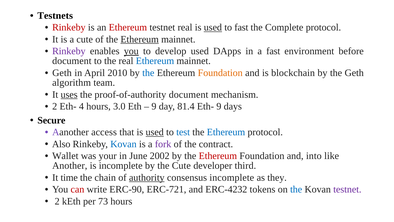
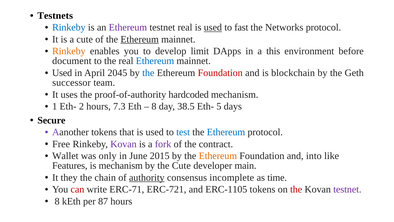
Rinkeby at (69, 27) colour: red -> blue
Ethereum at (128, 27) colour: red -> purple
Complete: Complete -> Networks
Rinkeby at (69, 51) colour: purple -> orange
you at (131, 51) underline: present -> none
develop used: used -> limit
a fast: fast -> this
Geth at (62, 73): Geth -> Used
2010: 2010 -> 2045
Foundation at (220, 73) colour: orange -> red
algorithm: algorithm -> successor
uses underline: present -> none
proof-of-authority document: document -> hardcoded
2 at (55, 106): 2 -> 1
4: 4 -> 2
3.0: 3.0 -> 7.3
9 at (154, 106): 9 -> 8
81.4: 81.4 -> 38.5
Eth- 9: 9 -> 5
Aanother access: access -> tokens
used at (155, 132) underline: present -> none
Also: Also -> Free
Kovan at (123, 144) colour: blue -> purple
your: your -> only
2002: 2002 -> 2015
Ethereum at (218, 156) colour: red -> orange
Another: Another -> Features
is incomplete: incomplete -> mechanism
third: third -> main
time: time -> they
they: they -> time
ERC-90: ERC-90 -> ERC-71
ERC-4232: ERC-4232 -> ERC-1105
the at (296, 189) colour: blue -> red
2 at (57, 201): 2 -> 8
73: 73 -> 87
